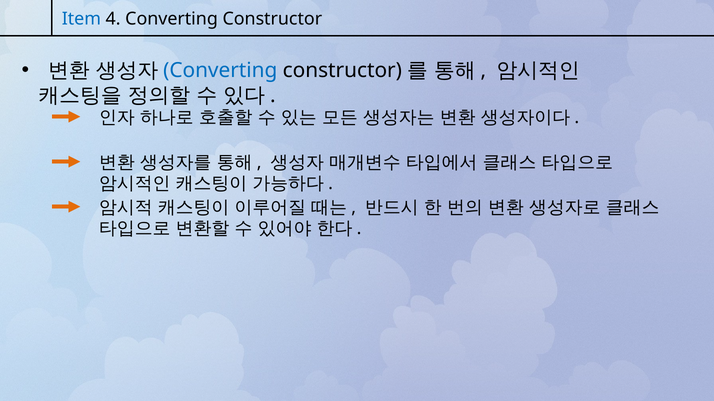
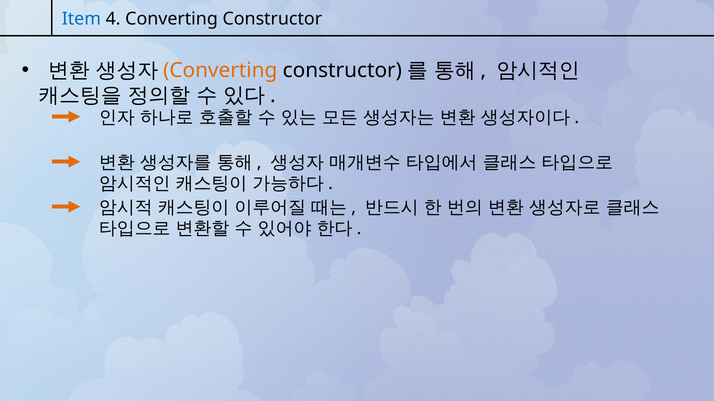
Converting at (220, 71) colour: blue -> orange
